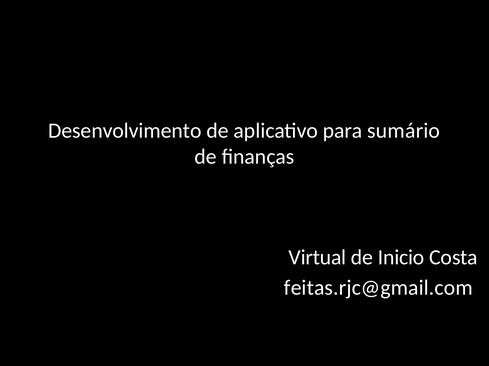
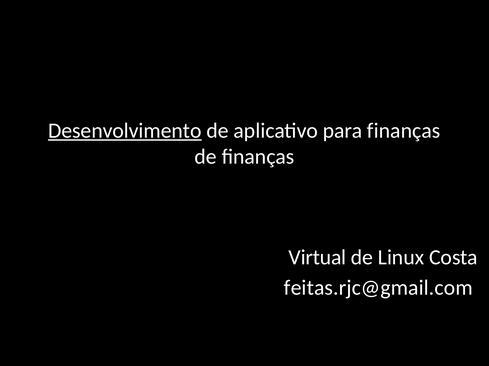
Desenvolvimento underline: none -> present
para sumário: sumário -> finanças
Inicio: Inicio -> Linux
